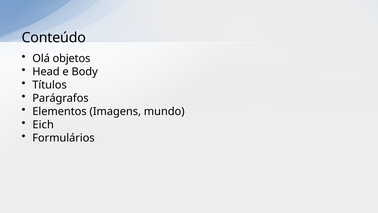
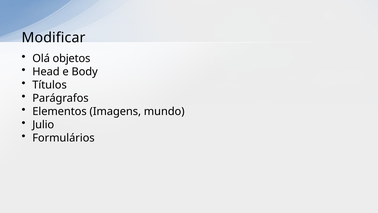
Conteúdo: Conteúdo -> Modificar
Eich: Eich -> Julio
